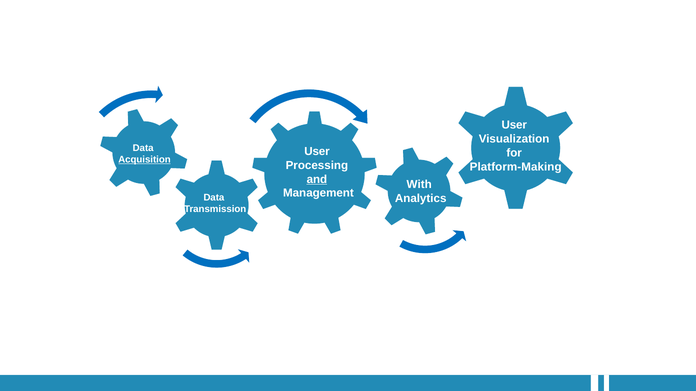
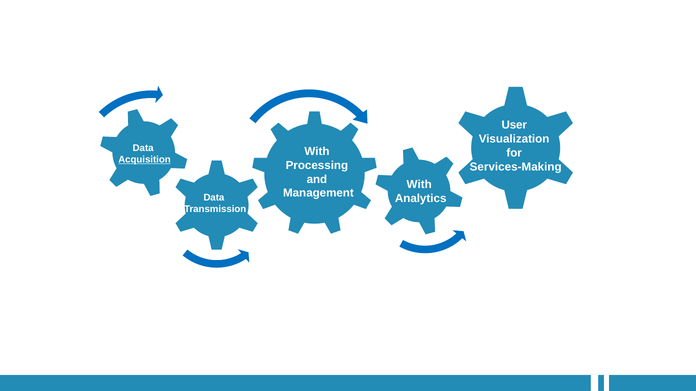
User at (317, 152): User -> With
Platform-Making: Platform-Making -> Services-Making
and underline: present -> none
